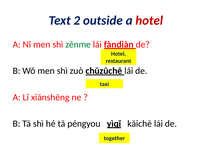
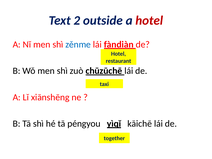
zěnme colour: green -> blue
